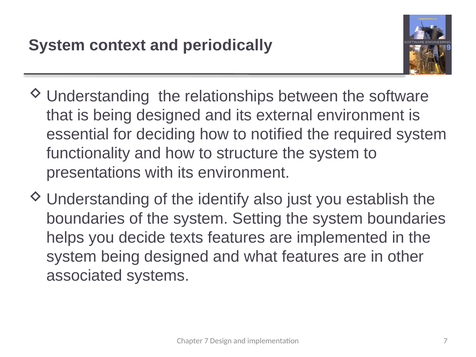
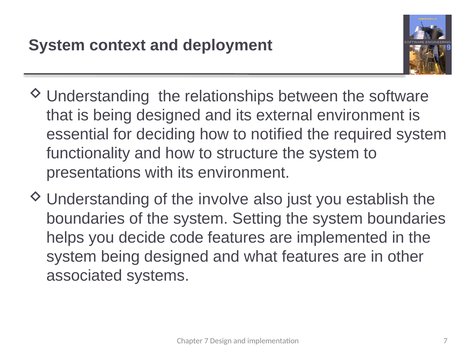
periodically: periodically -> deployment
identify: identify -> involve
texts: texts -> code
